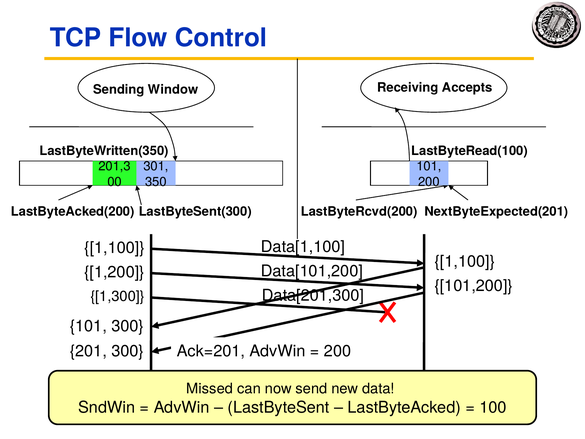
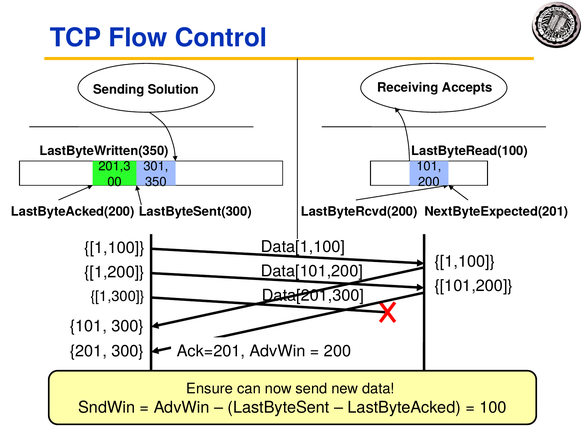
Window: Window -> Solution
Missed: Missed -> Ensure
